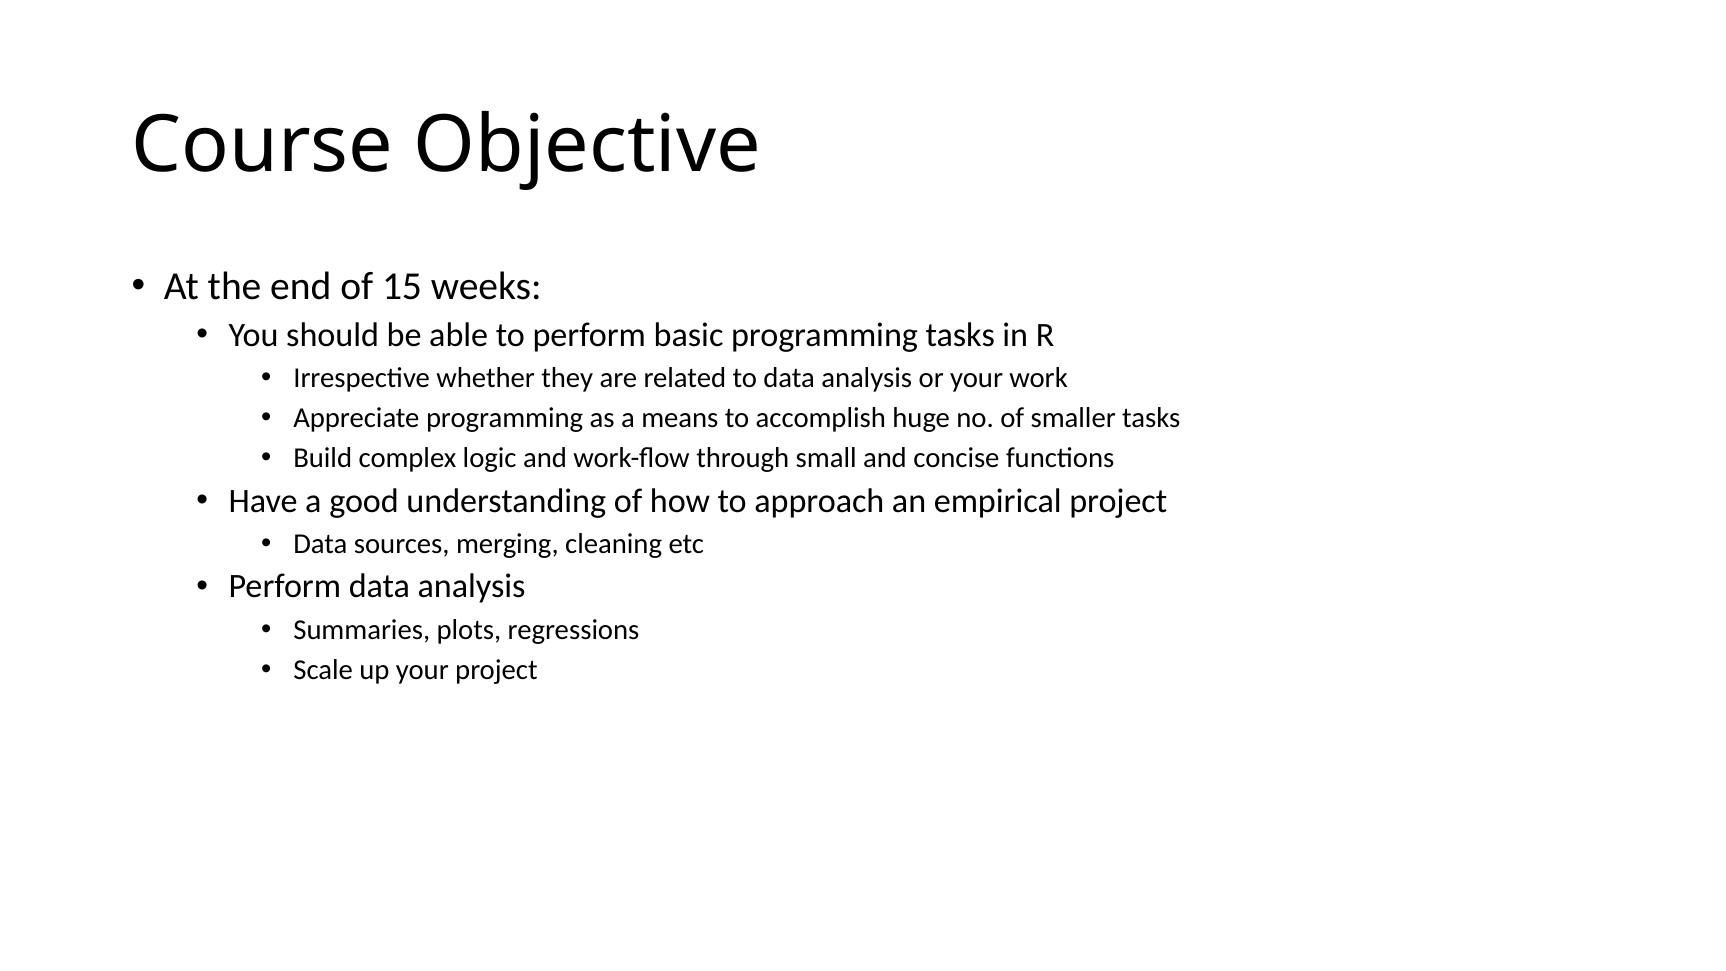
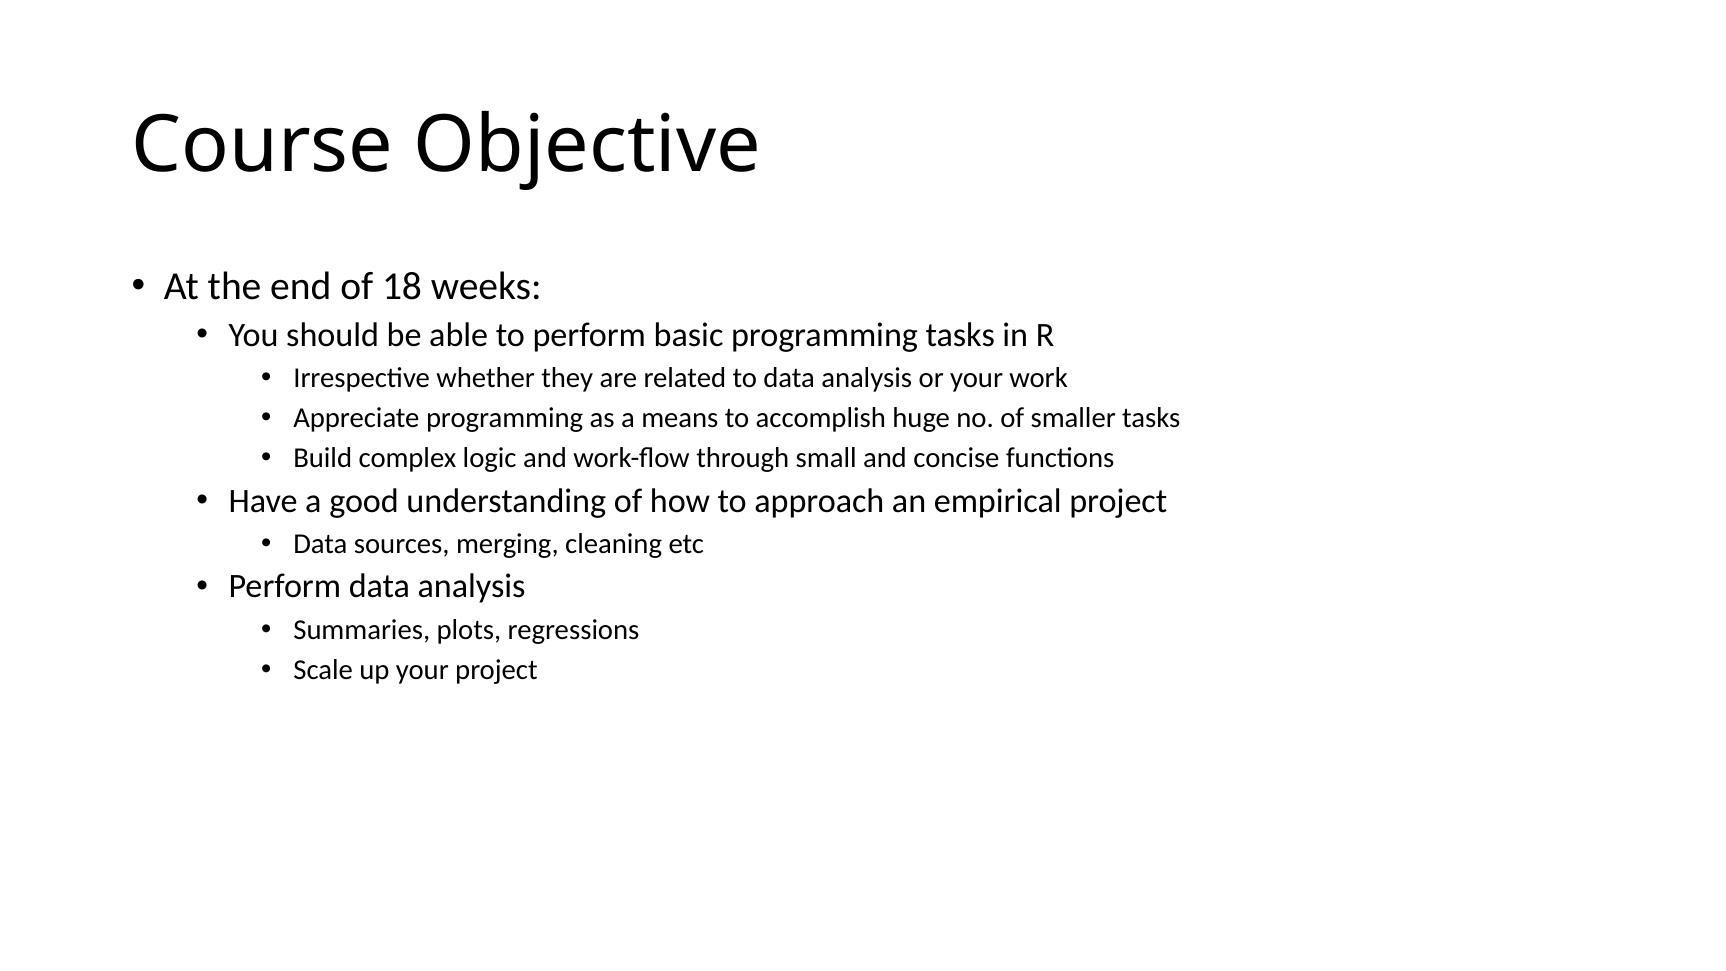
15: 15 -> 18
